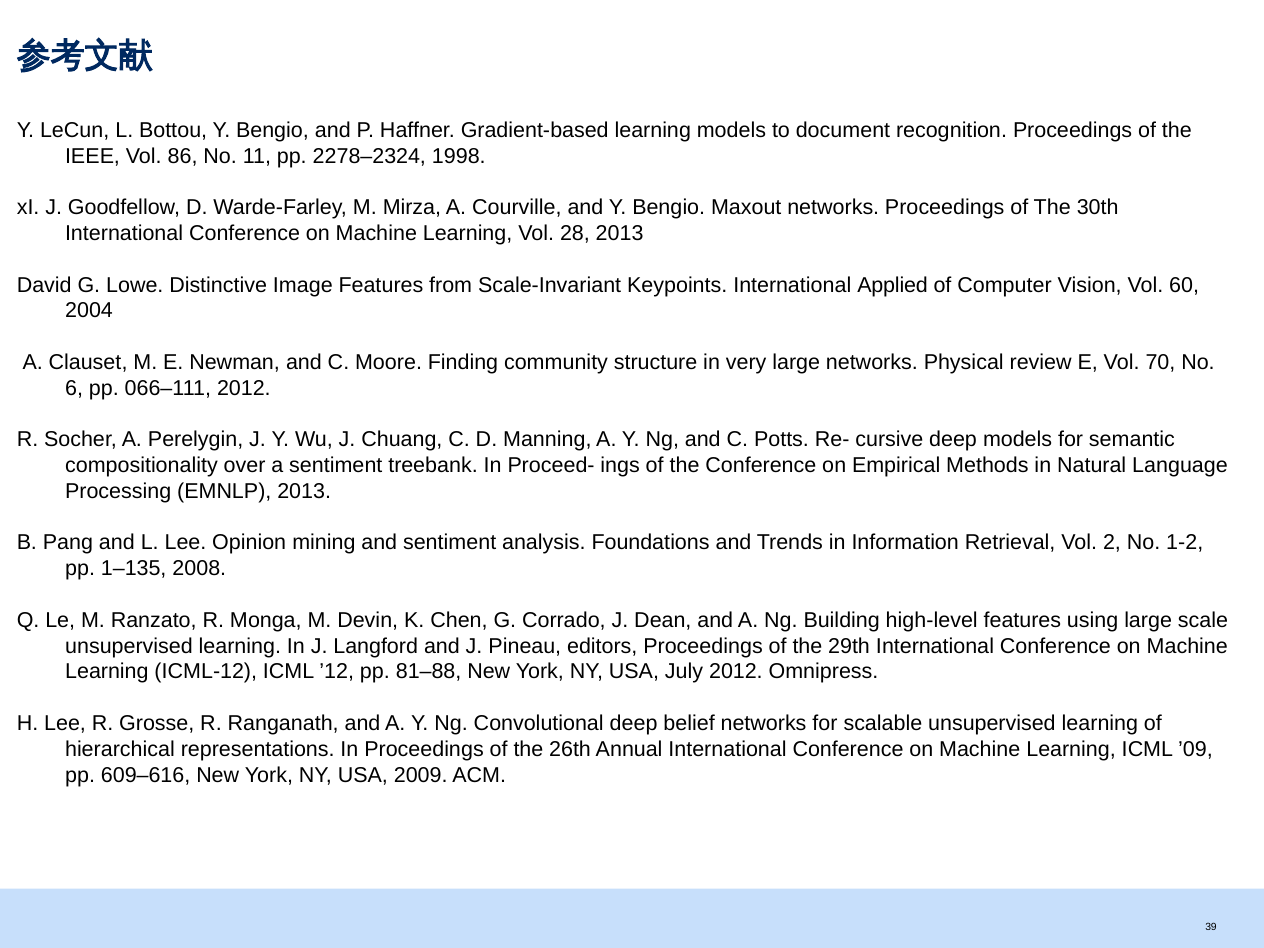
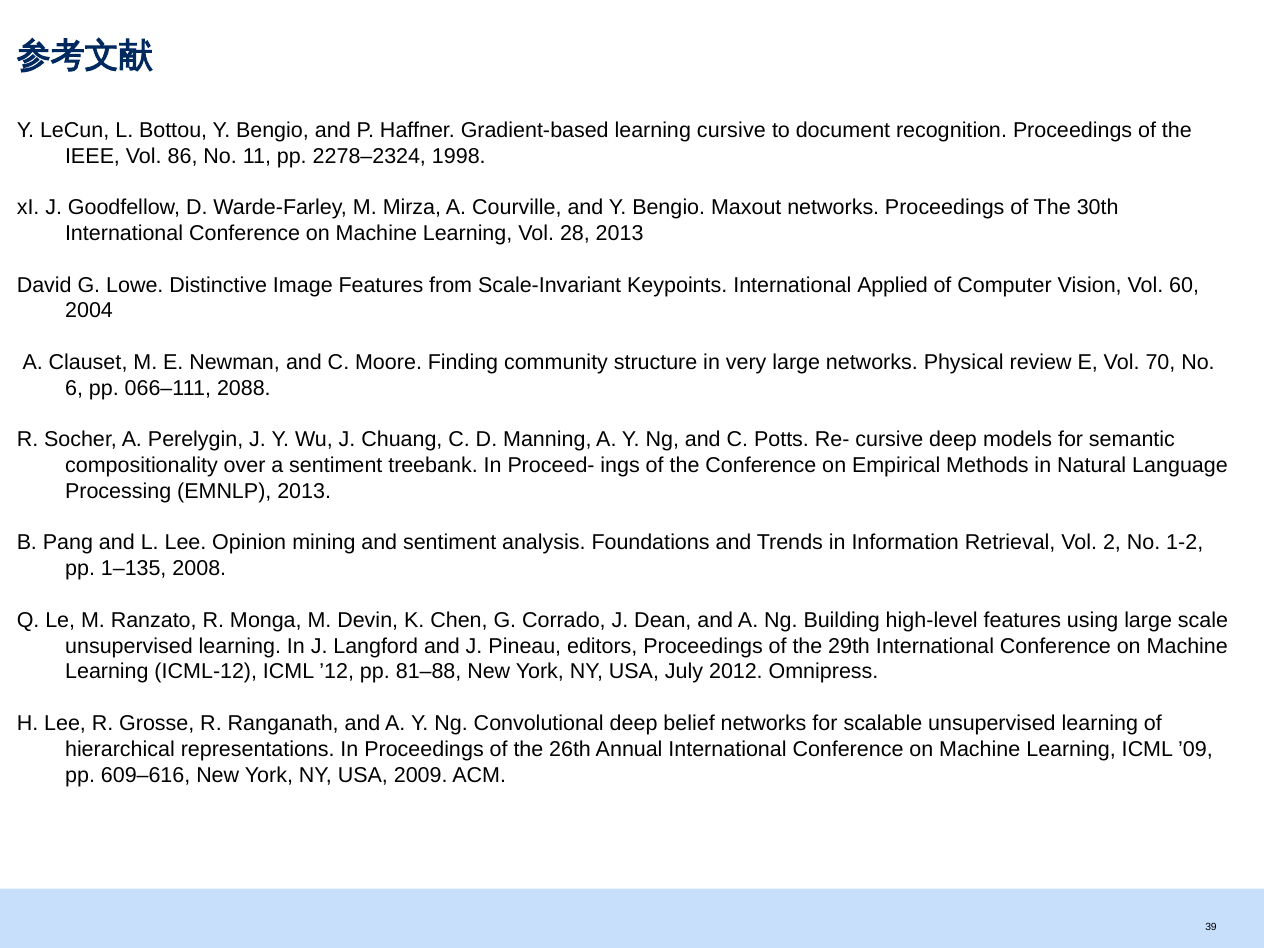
learning models: models -> cursive
066–111 2012: 2012 -> 2088
